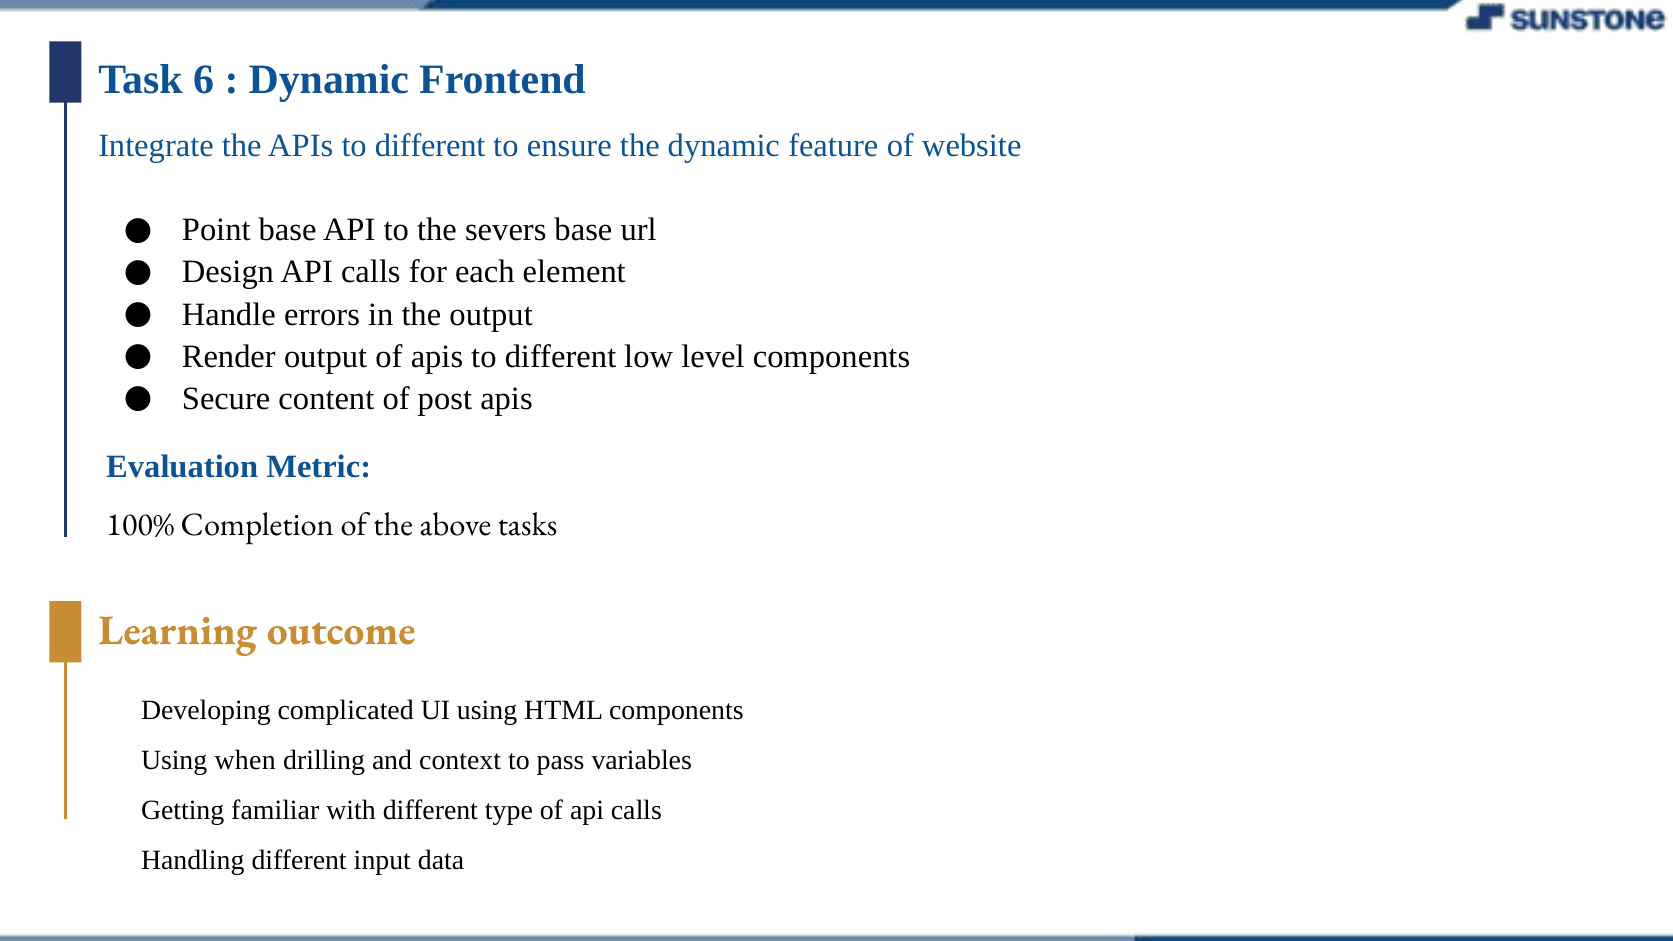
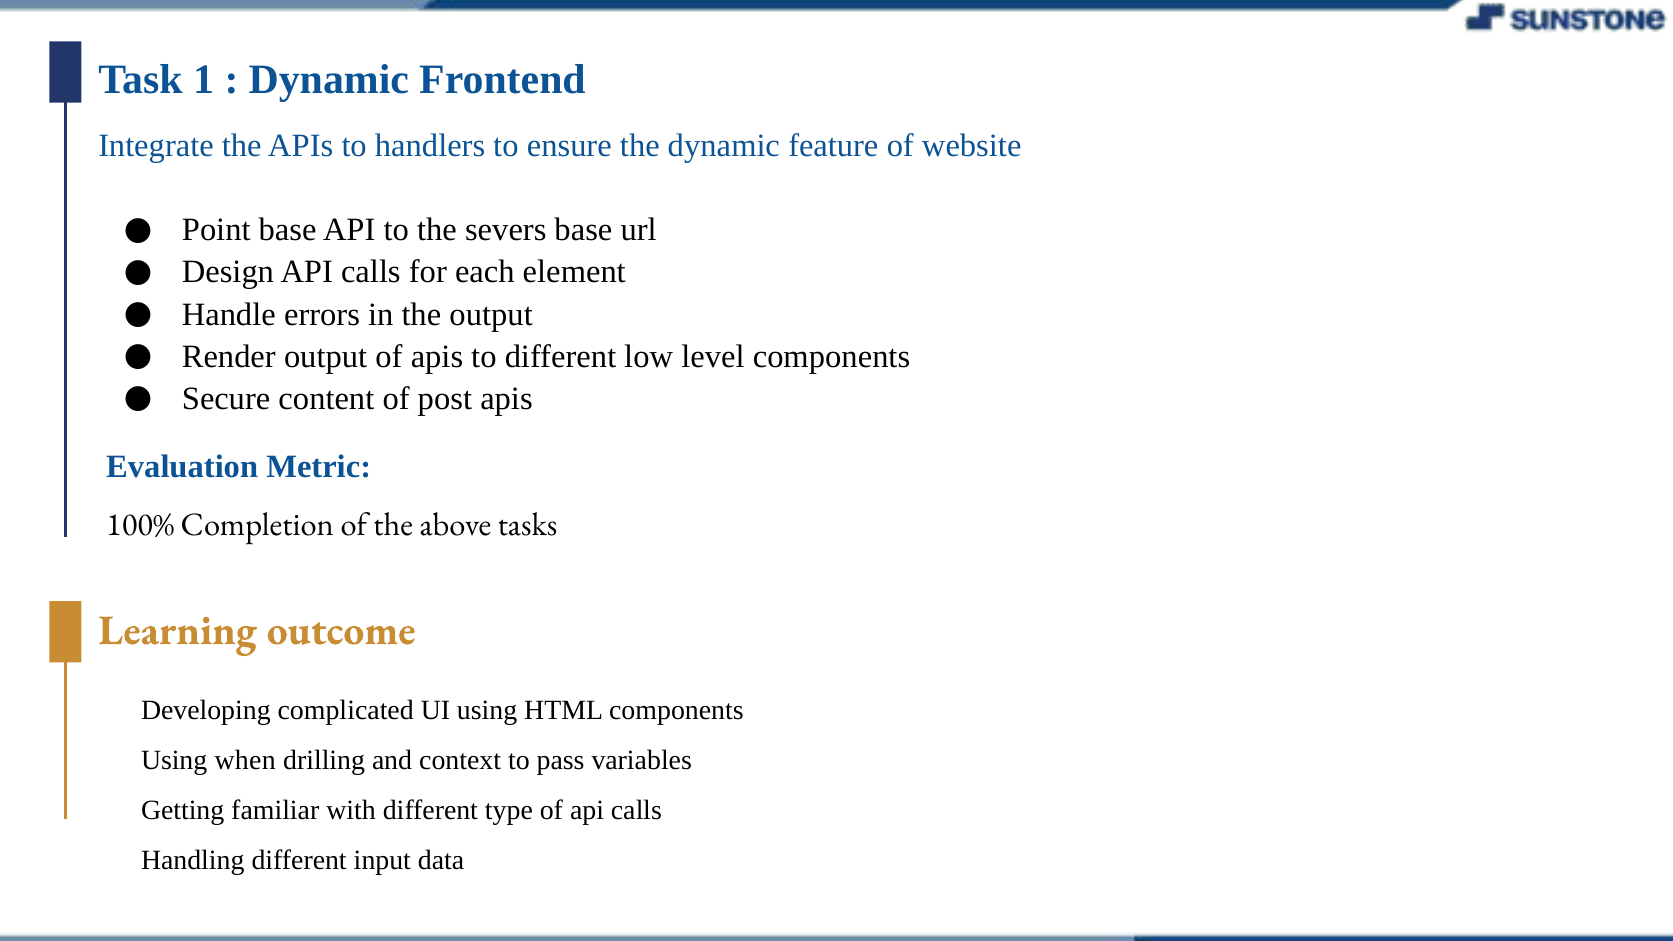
6: 6 -> 1
the APIs to different: different -> handlers
